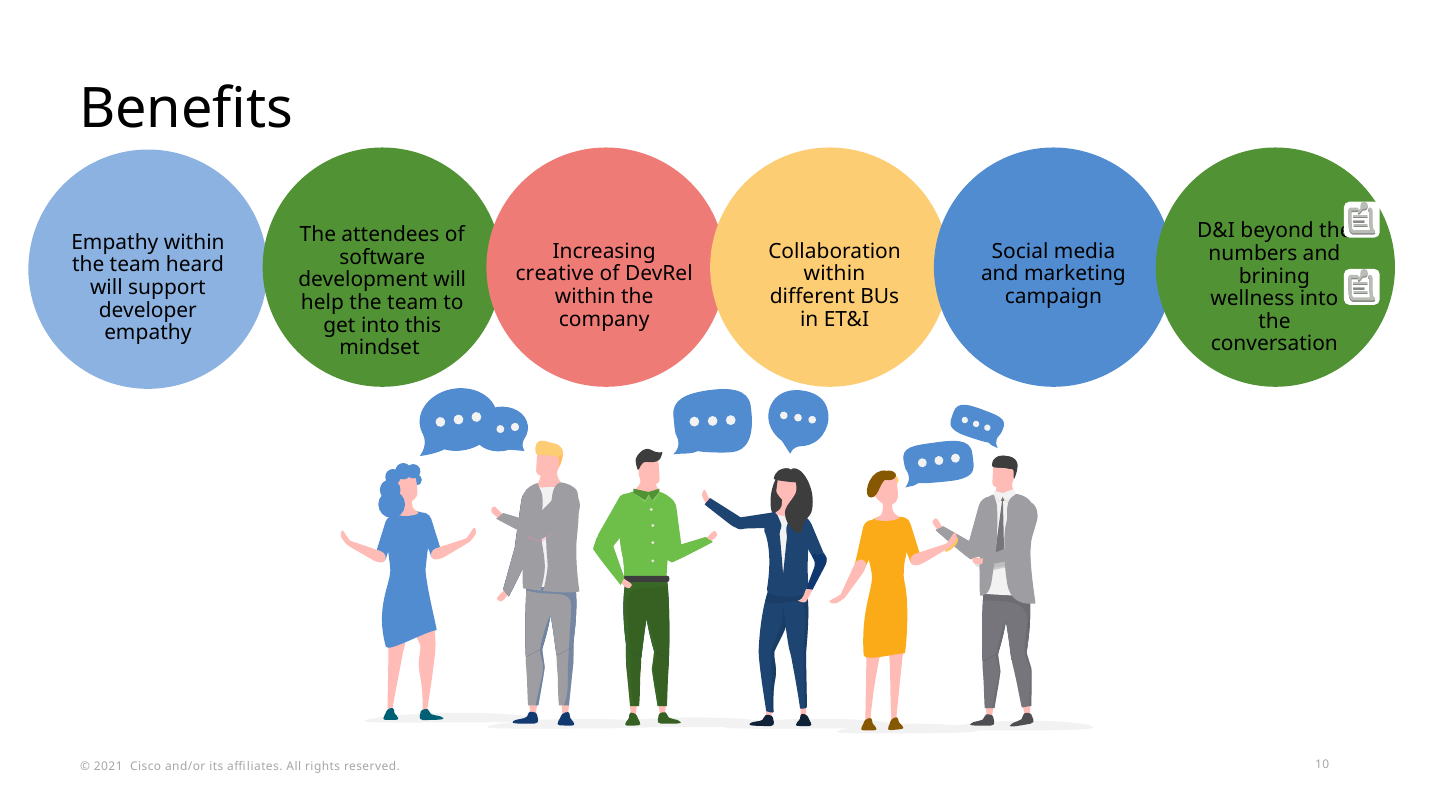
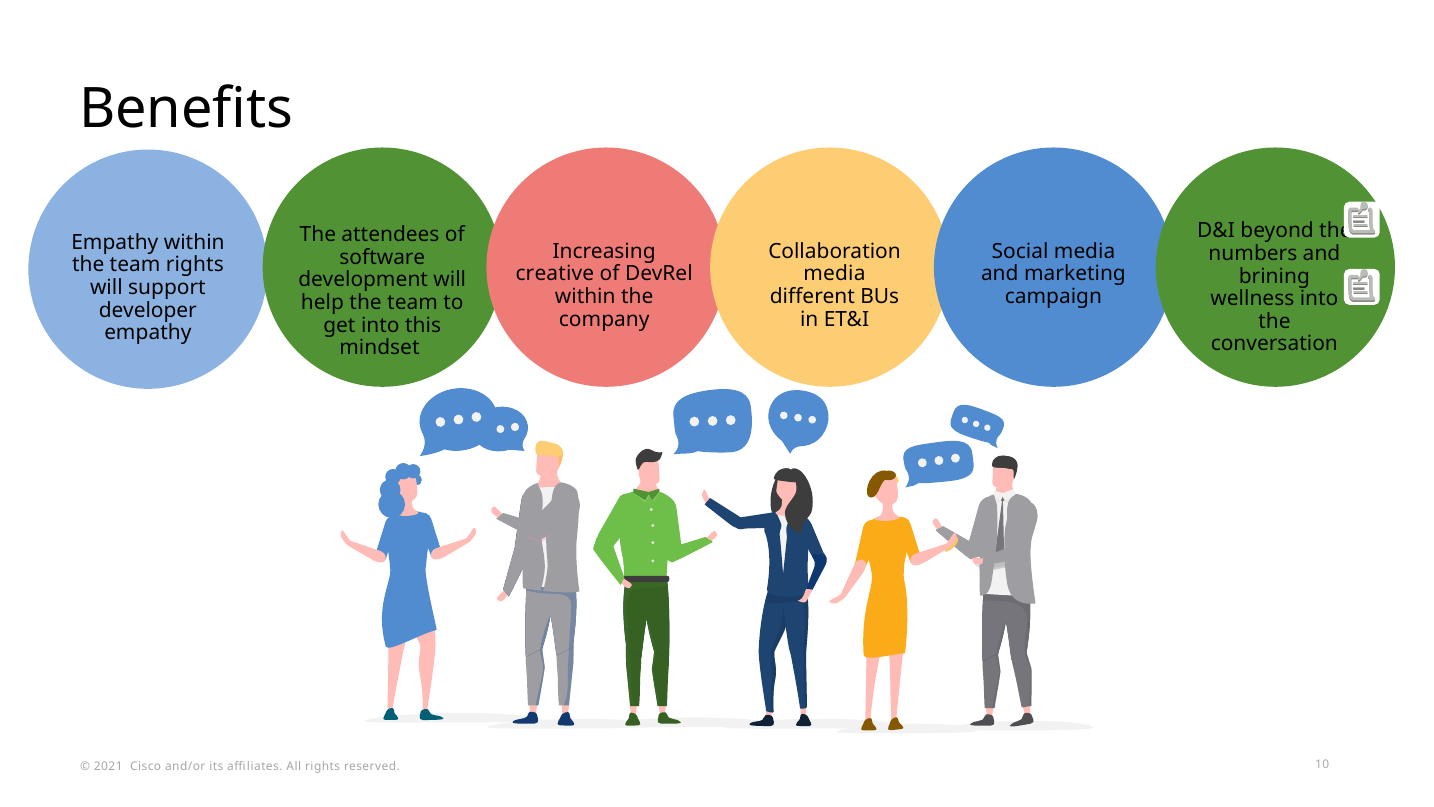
team heard: heard -> rights
within at (834, 274): within -> media
